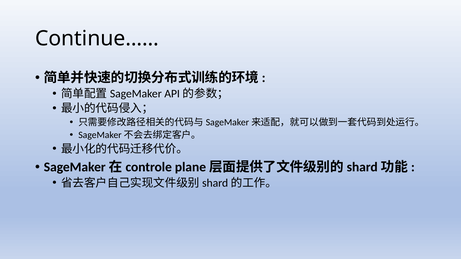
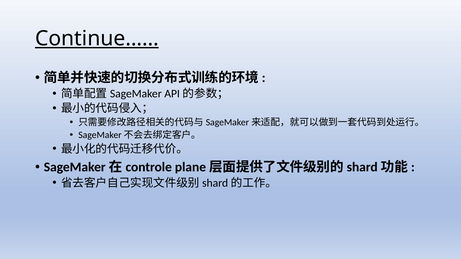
Continue…… underline: none -> present
